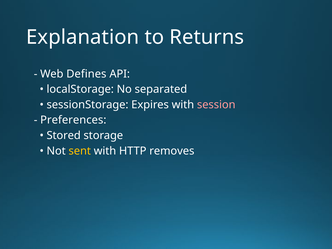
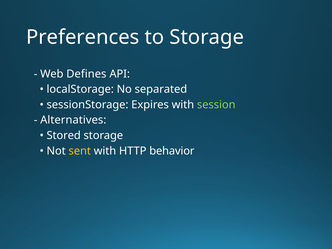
Explanation: Explanation -> Preferences
to Returns: Returns -> Storage
session colour: pink -> light green
Preferences: Preferences -> Alternatives
removes: removes -> behavior
